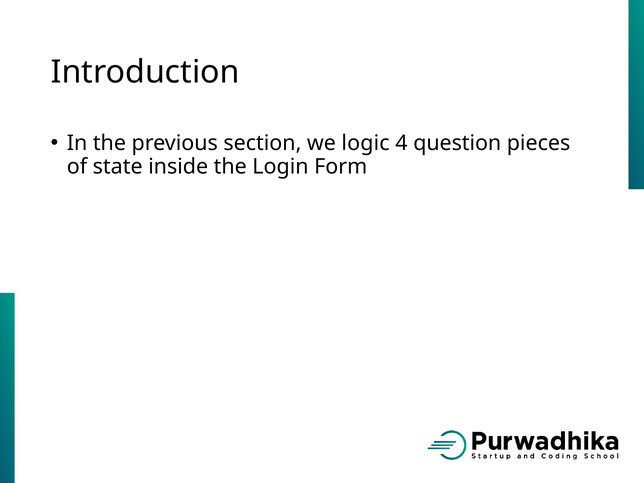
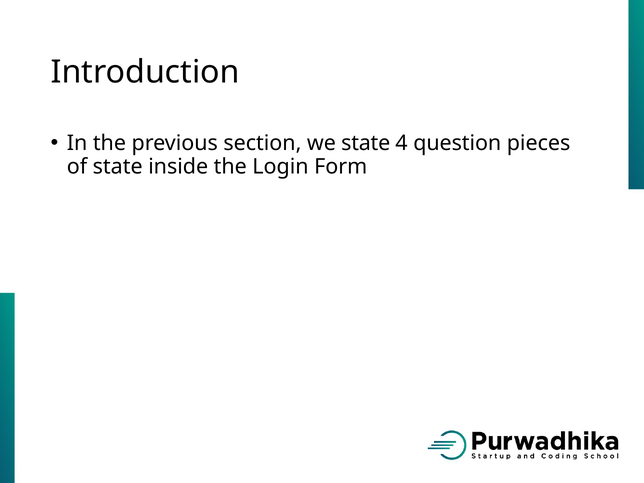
we logic: logic -> state
